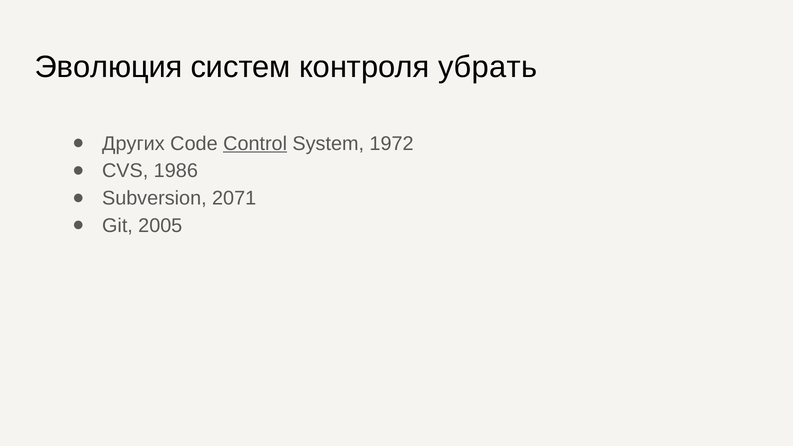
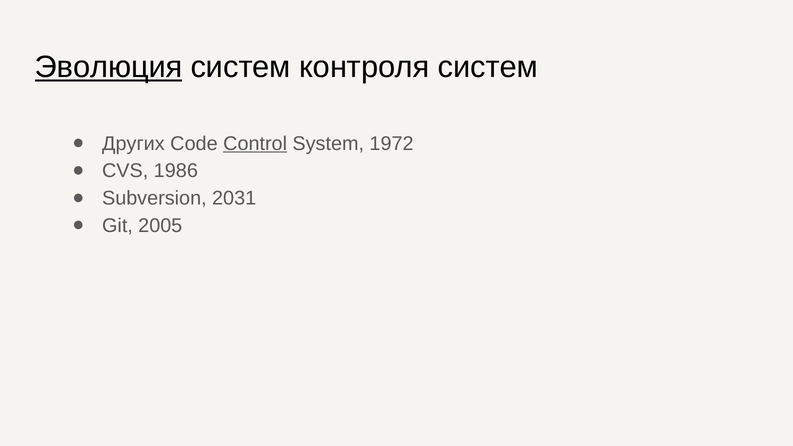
Эволюция underline: none -> present
контроля убрать: убрать -> систем
2071: 2071 -> 2031
